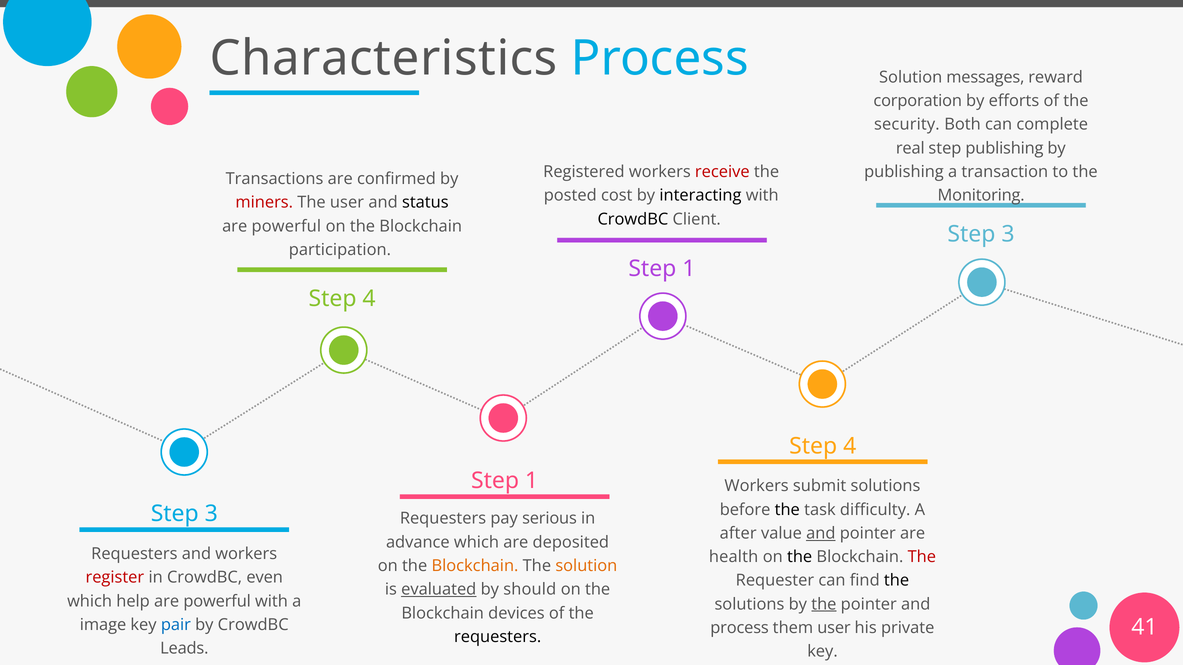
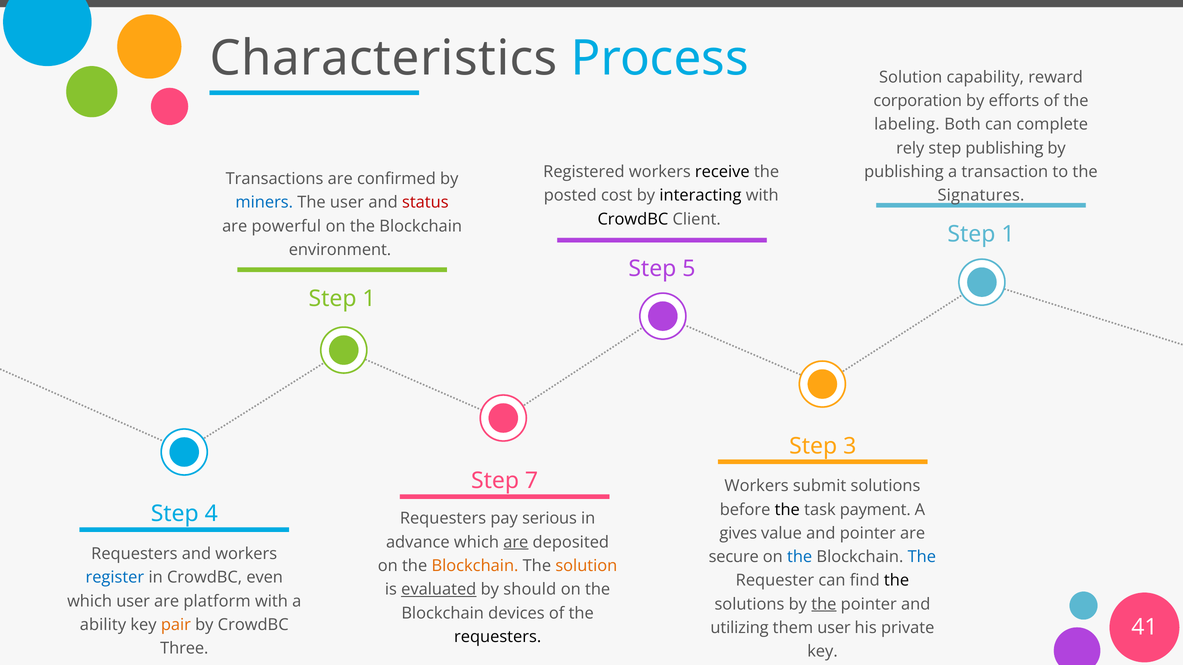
messages: messages -> capability
security: security -> labeling
real: real -> rely
receive colour: red -> black
Monitoring: Monitoring -> Signatures
miners colour: red -> blue
status colour: black -> red
3 at (1008, 234): 3 -> 1
participation: participation -> environment
1 at (689, 269): 1 -> 5
4 at (369, 299): 4 -> 1
4 at (850, 446): 4 -> 3
1 at (532, 481): 1 -> 7
difficulty: difficulty -> payment
3 at (211, 514): 3 -> 4
after: after -> gives
and at (821, 534) underline: present -> none
are at (516, 543) underline: none -> present
health: health -> secure
the at (800, 557) colour: black -> blue
The at (922, 557) colour: red -> blue
register colour: red -> blue
which help: help -> user
powerful at (217, 602): powerful -> platform
image: image -> ability
pair colour: blue -> orange
process at (740, 628): process -> utilizing
Leads: Leads -> Three
